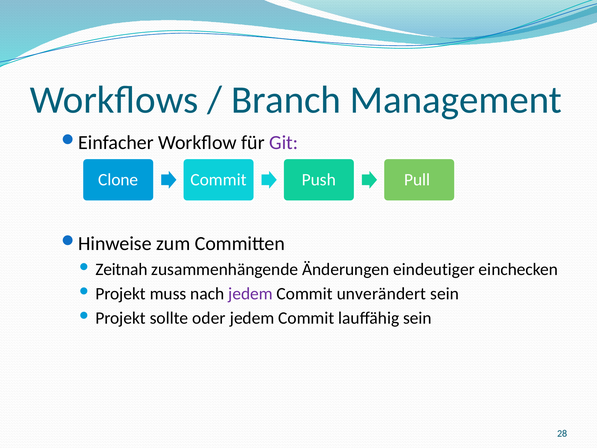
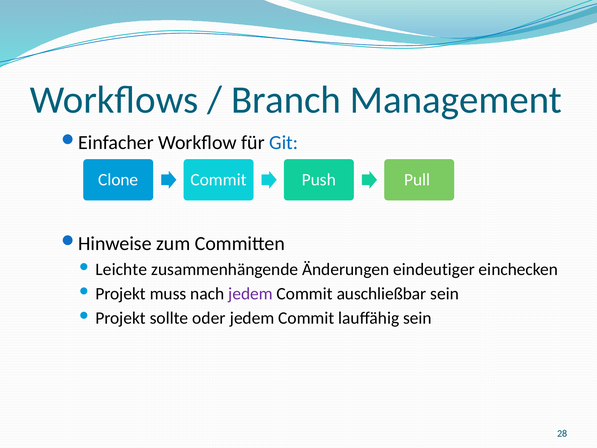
Git colour: purple -> blue
Zeitnah: Zeitnah -> Leichte
unverändert: unverändert -> auschließbar
